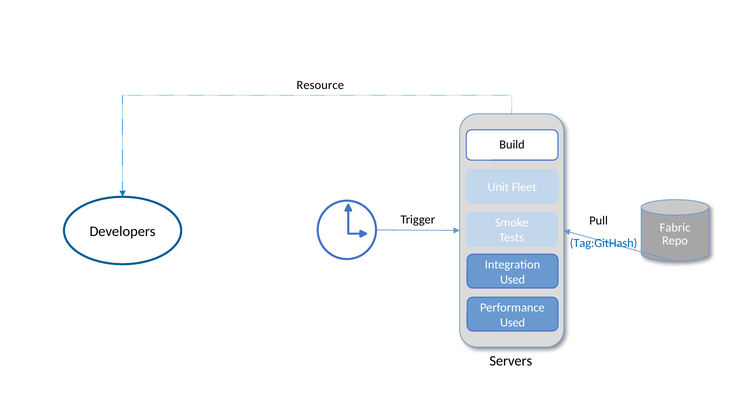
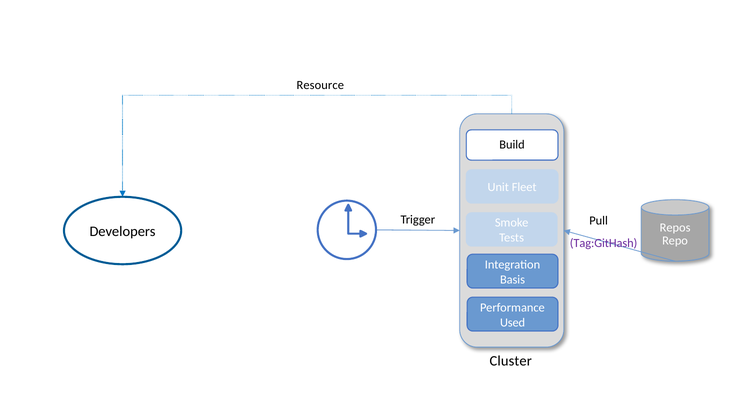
Fabric: Fabric -> Repos
Tag:GitHash colour: blue -> purple
Used at (513, 279): Used -> Basis
Servers: Servers -> Cluster
